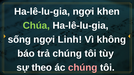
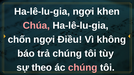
Chúa colour: light green -> pink
sống: sống -> chốn
Linh: Linh -> Điều
